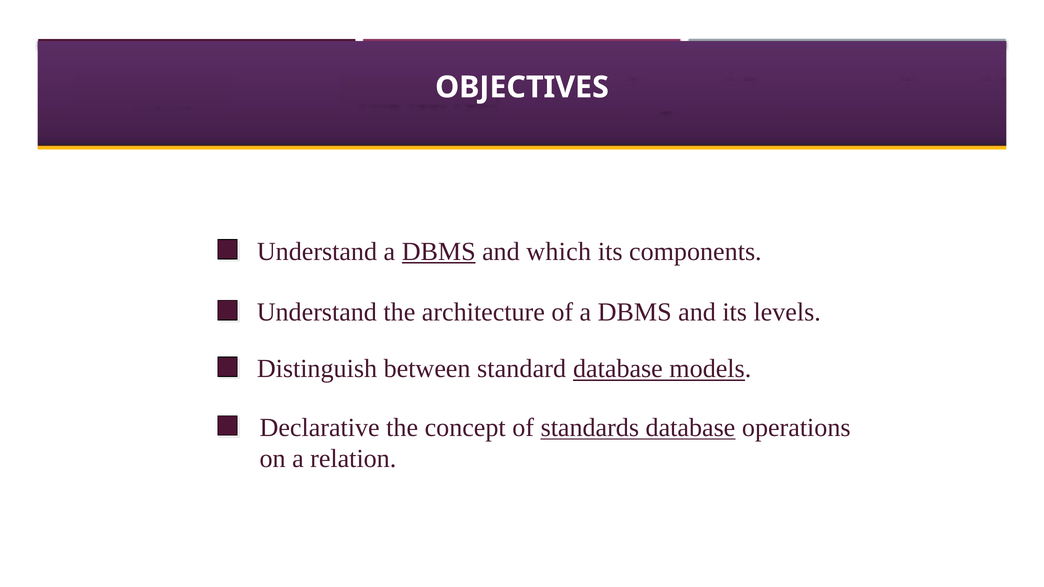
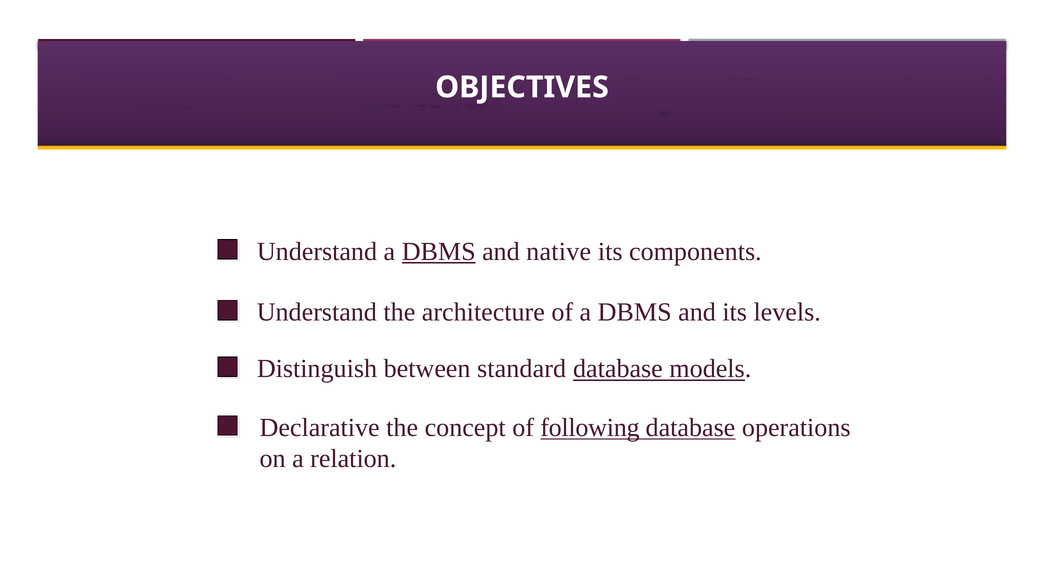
which: which -> native
standards: standards -> following
